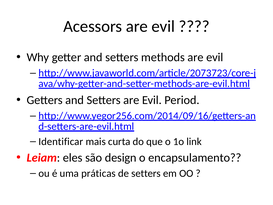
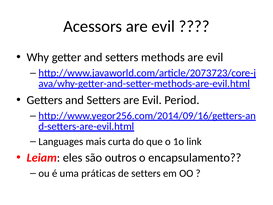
Identificar: Identificar -> Languages
design: design -> outros
